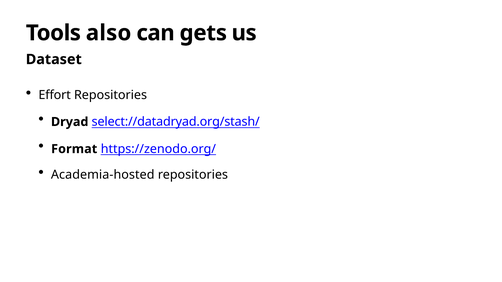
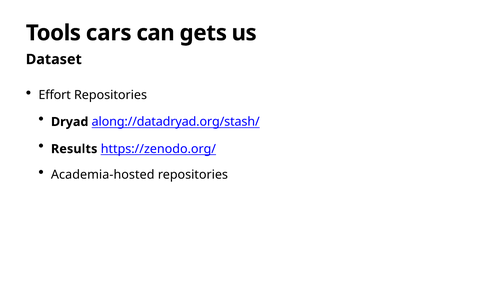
also: also -> cars
select://datadryad.org/stash/: select://datadryad.org/stash/ -> along://datadryad.org/stash/
Format: Format -> Results
